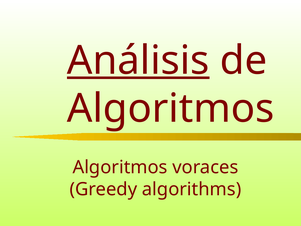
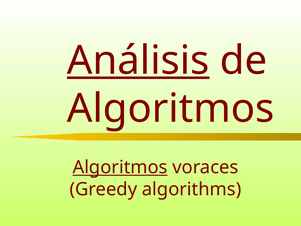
Algoritmos at (120, 167) underline: none -> present
